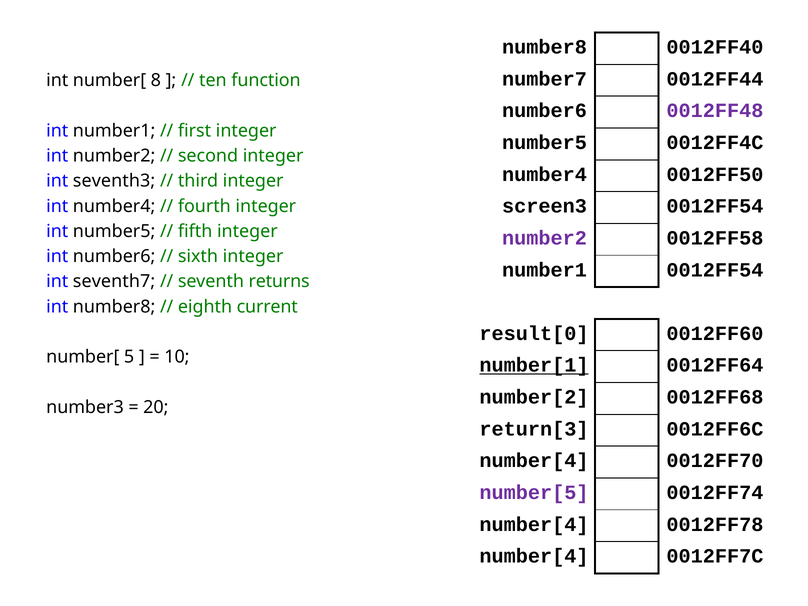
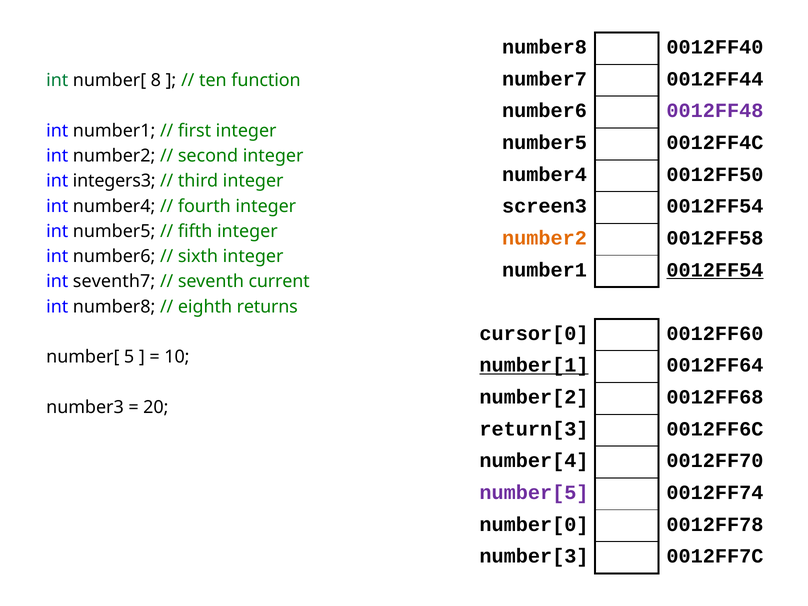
int at (57, 80) colour: black -> green
seventh3: seventh3 -> integers3
number2 at (545, 238) colour: purple -> orange
0012FF54 at (715, 270) underline: none -> present
returns: returns -> current
current: current -> returns
result[0: result[0 -> cursor[0
number[4 at (534, 524): number[4 -> number[0
number[4 at (534, 556): number[4 -> number[3
